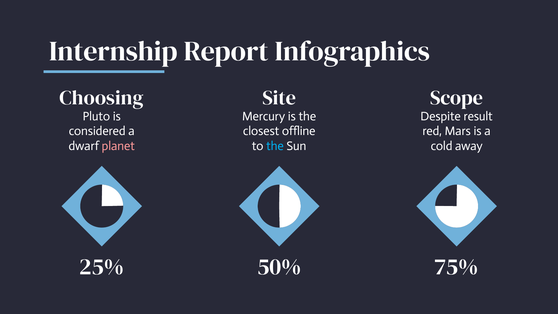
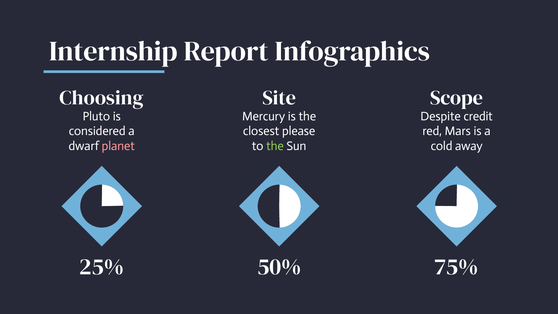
result: result -> credit
offline: offline -> please
the at (275, 146) colour: light blue -> light green
